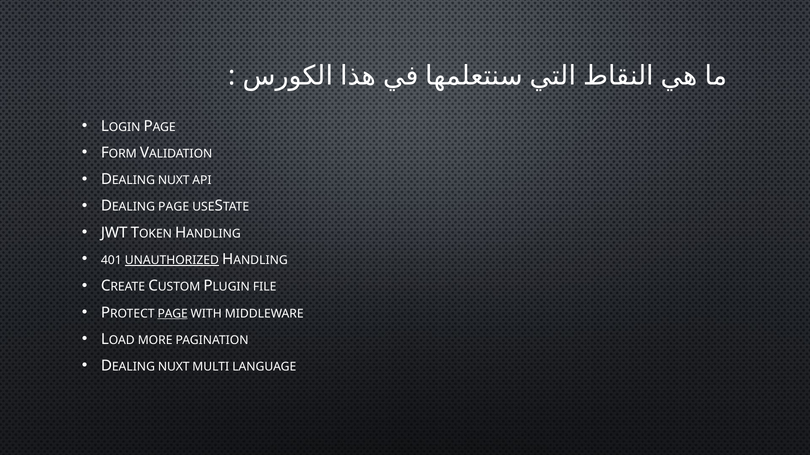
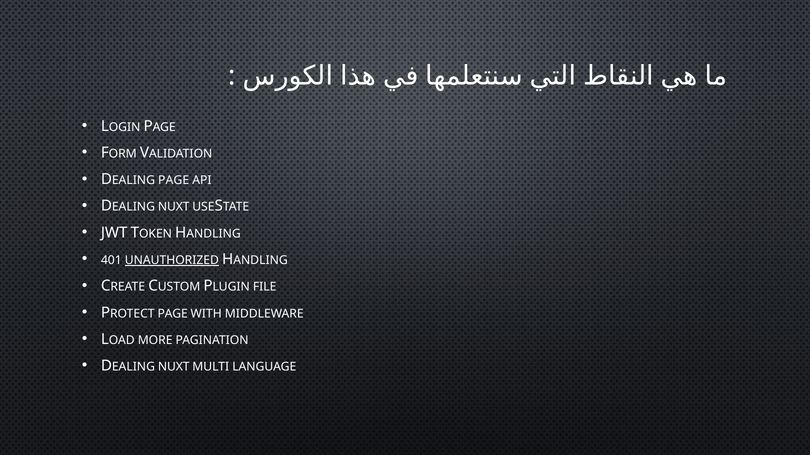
NUXT at (174, 181): NUXT -> PAGE
PAGE at (174, 207): PAGE -> NUXT
PAGE at (173, 314) underline: present -> none
